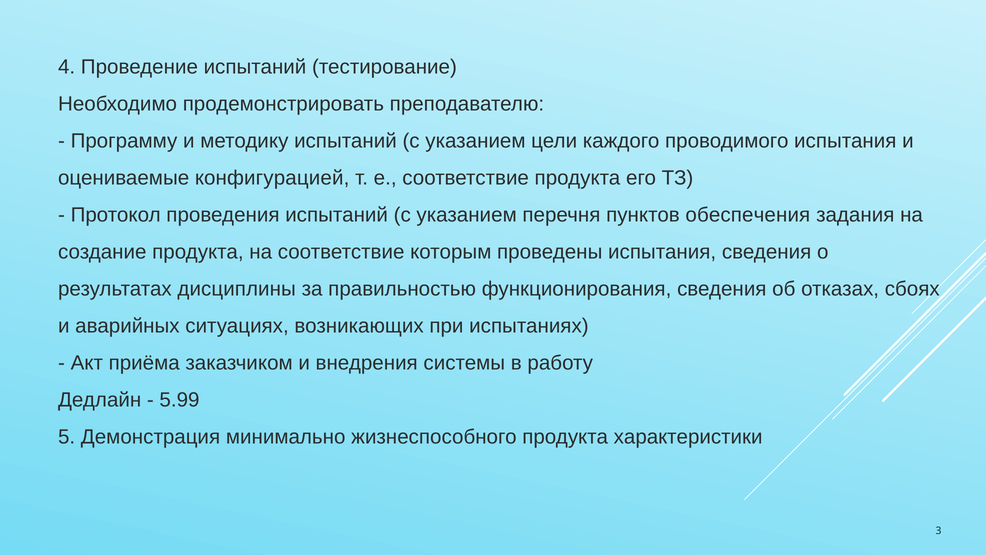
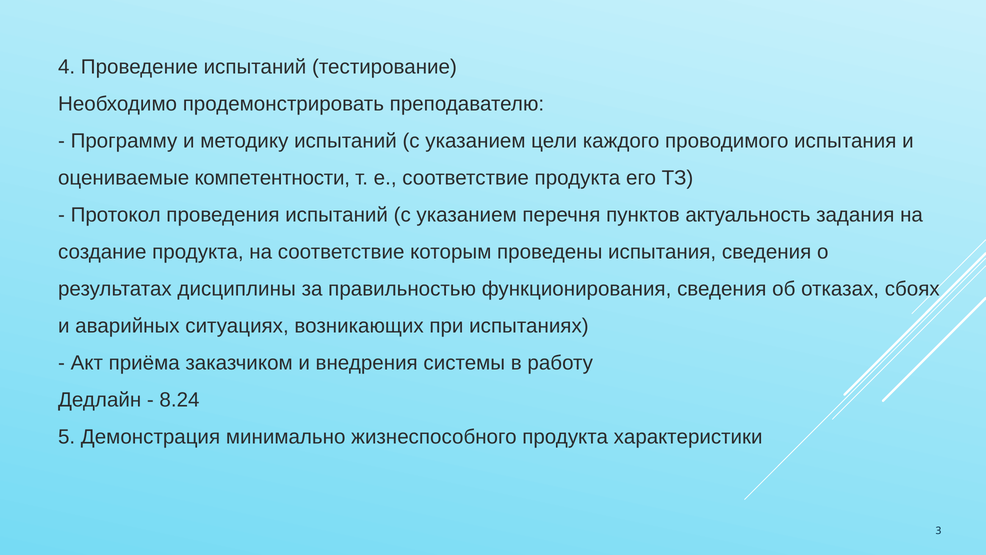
конфигурацией: конфигурацией -> компетентности
обеспечения: обеспечения -> актуальность
5.99: 5.99 -> 8.24
